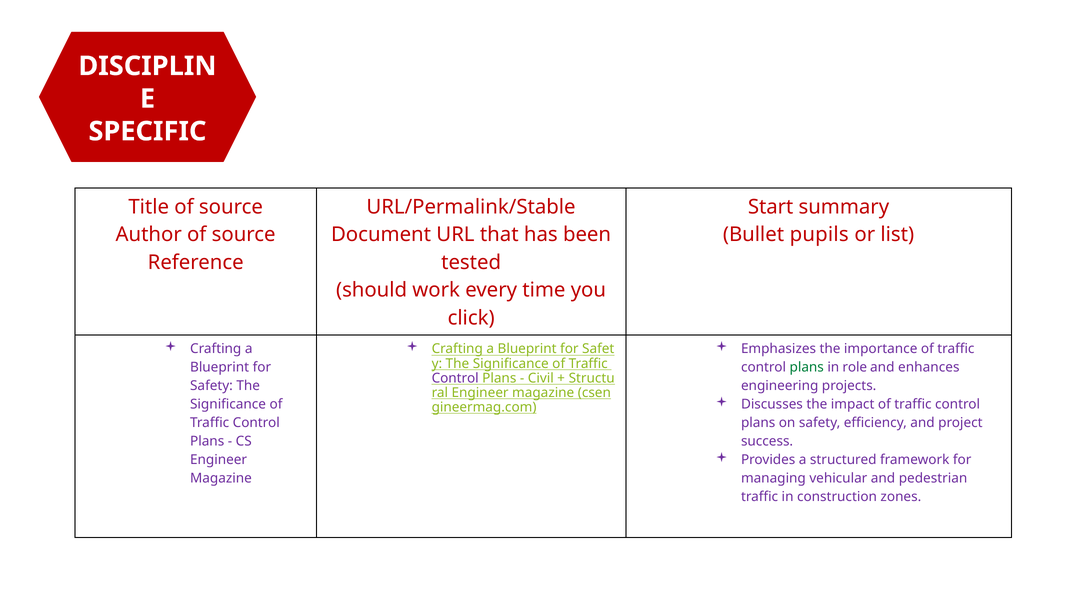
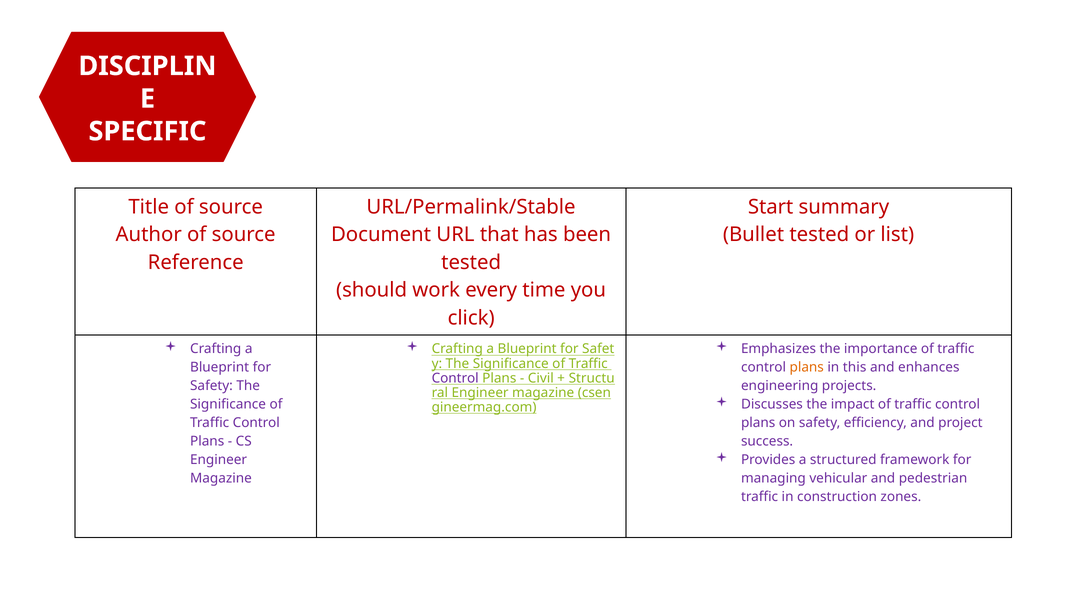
Bullet pupils: pupils -> tested
plans at (807, 367) colour: green -> orange
role: role -> this
